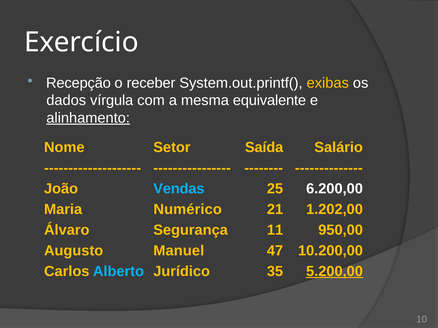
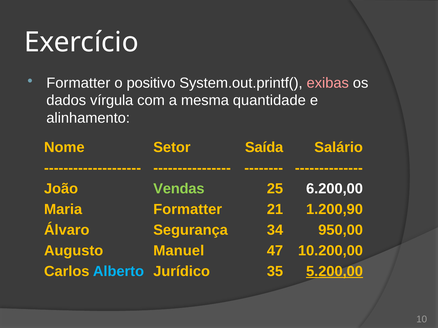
Recepção at (78, 83): Recepção -> Formatter
receber: receber -> positivo
exibas colour: yellow -> pink
equivalente: equivalente -> quantidade
alinhamento underline: present -> none
Vendas colour: light blue -> light green
Maria Numérico: Numérico -> Formatter
1.202,00: 1.202,00 -> 1.200,90
11: 11 -> 34
